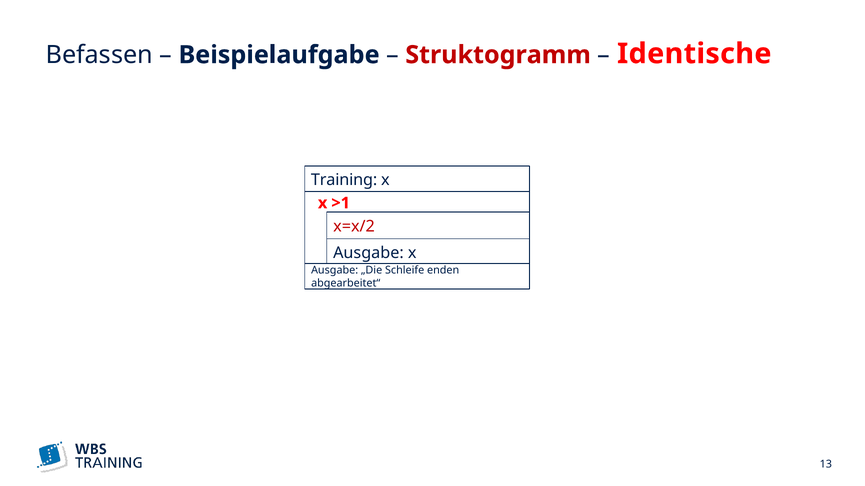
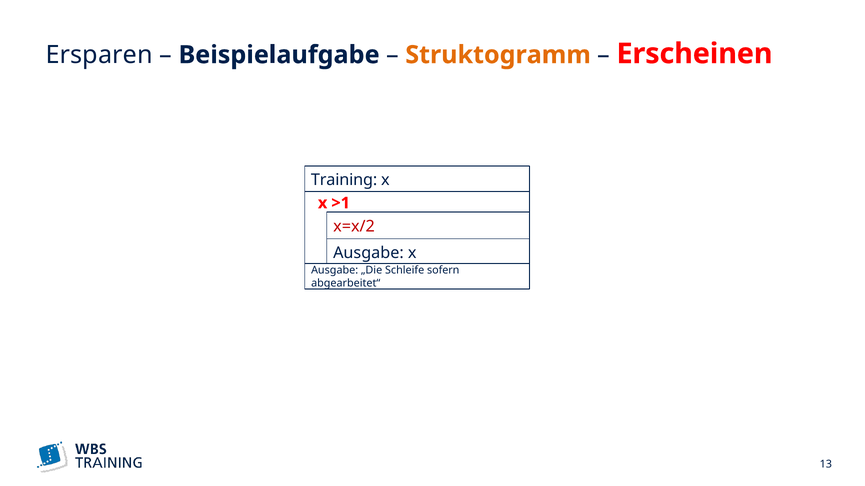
Befassen: Befassen -> Ersparen
Struktogramm colour: red -> orange
Identische: Identische -> Erscheinen
enden: enden -> sofern
